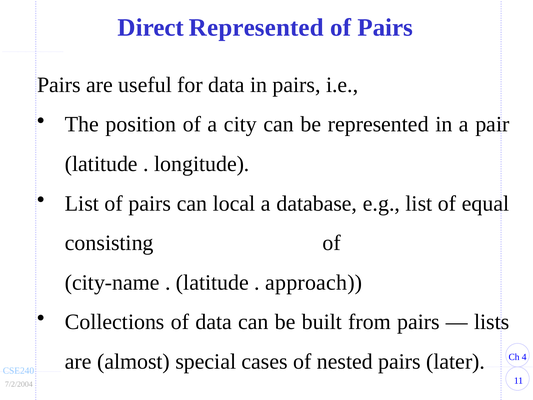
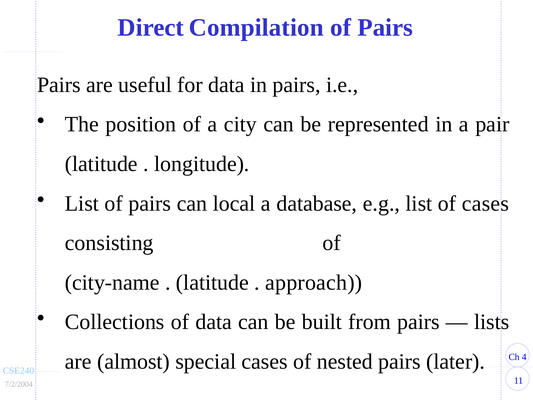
Direct Represented: Represented -> Compilation
of equal: equal -> cases
